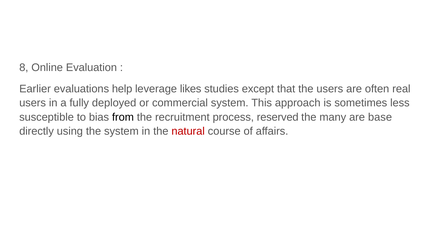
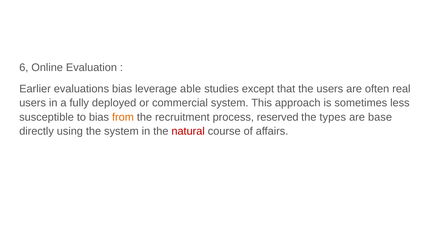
8: 8 -> 6
evaluations help: help -> bias
likes: likes -> able
from colour: black -> orange
many: many -> types
